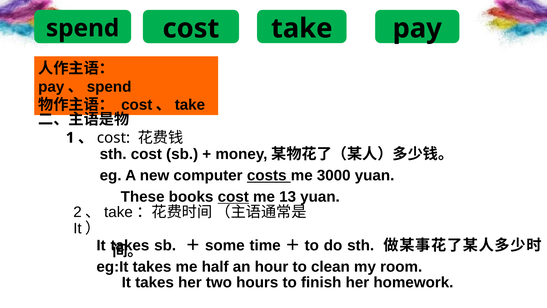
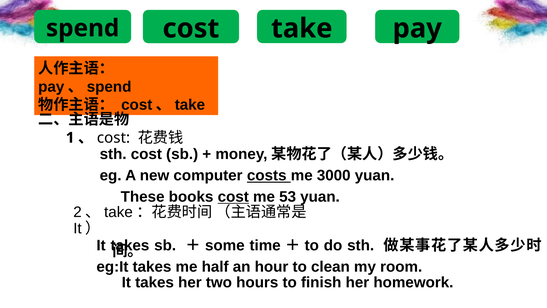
13: 13 -> 53
